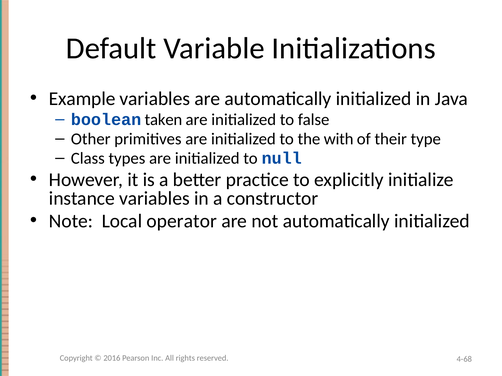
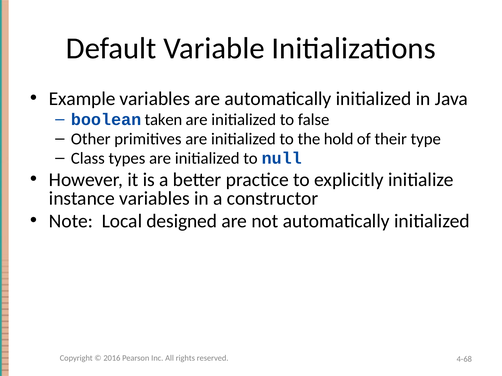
with: with -> hold
operator: operator -> designed
